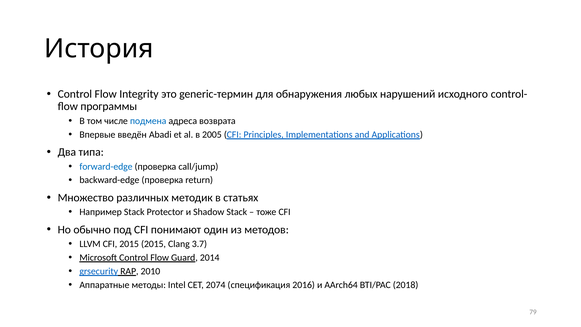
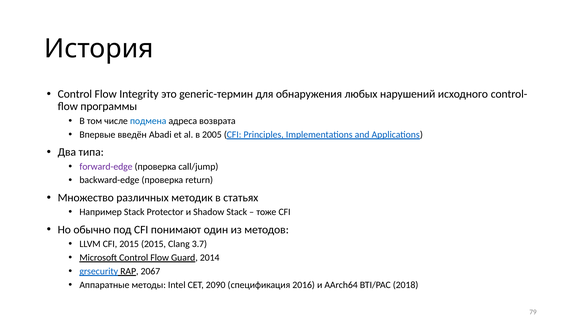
forward-edge colour: blue -> purple
2010: 2010 -> 2067
2074: 2074 -> 2090
